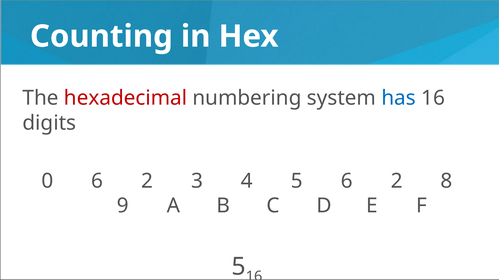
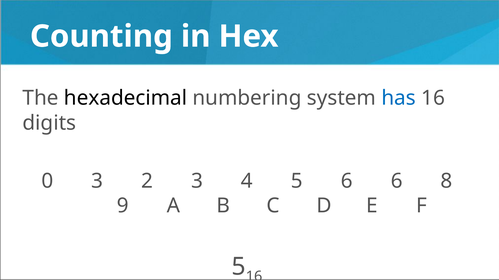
hexadecimal colour: red -> black
0 6: 6 -> 3
5 6 2: 2 -> 6
